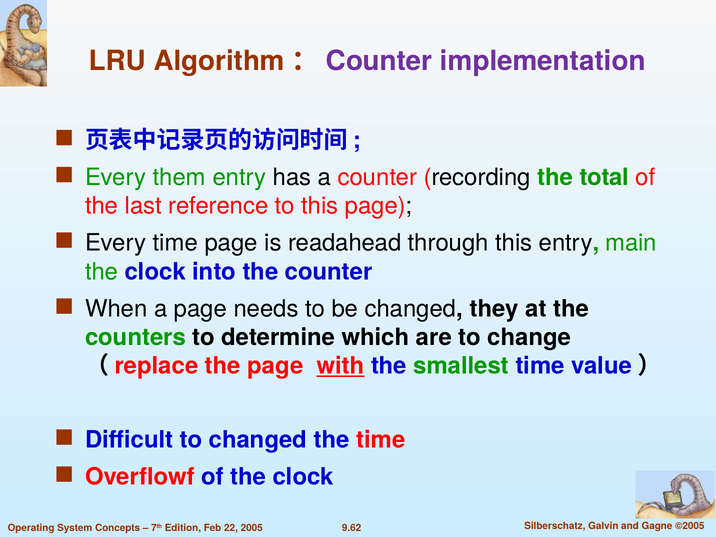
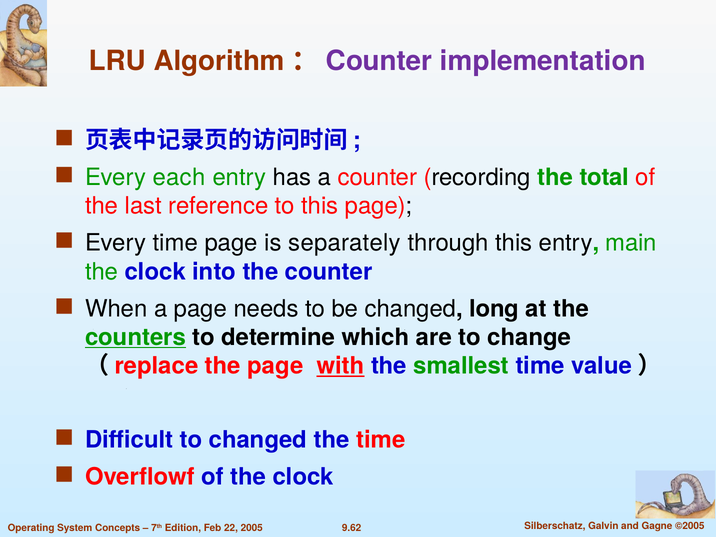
them: them -> each
readahead: readahead -> separately
they: they -> long
counters underline: none -> present
